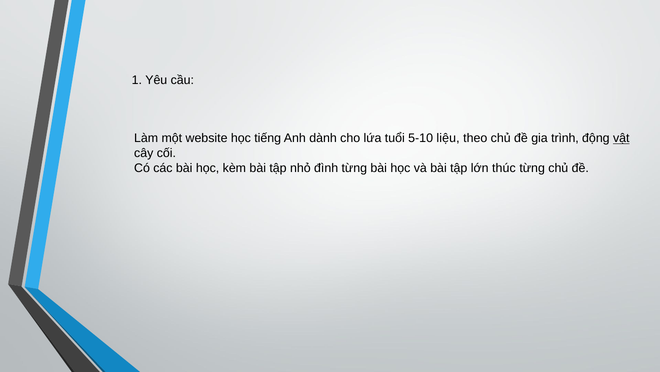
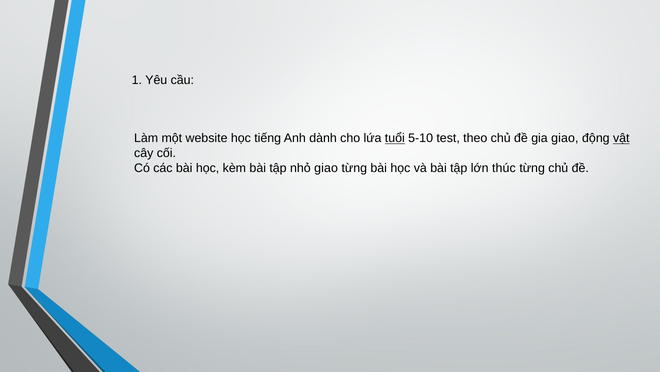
tuổi underline: none -> present
liệu: liệu -> test
gia trình: trình -> giao
nhỏ đình: đình -> giao
